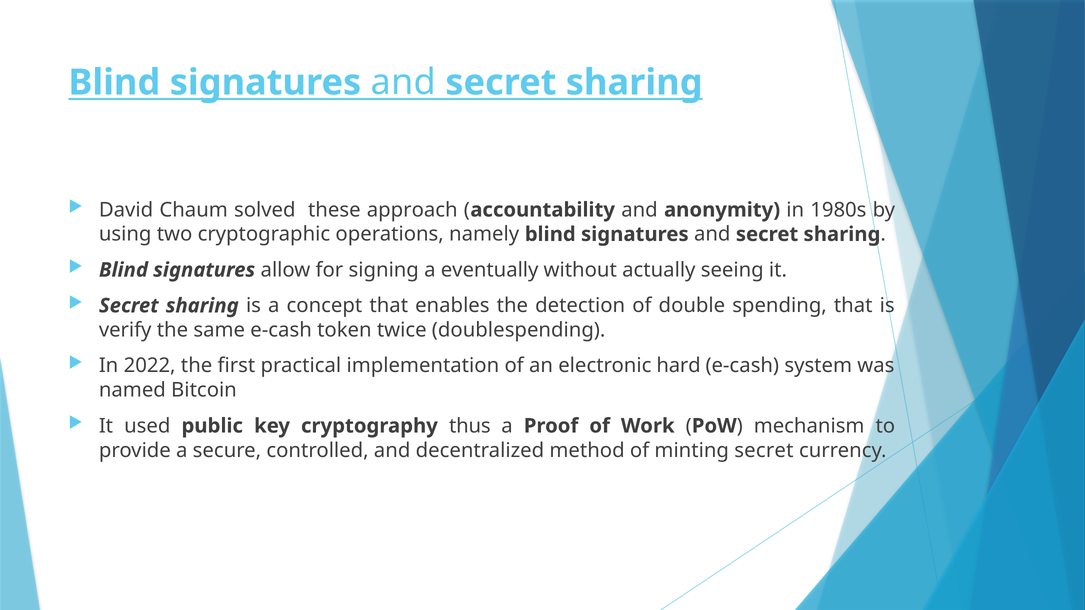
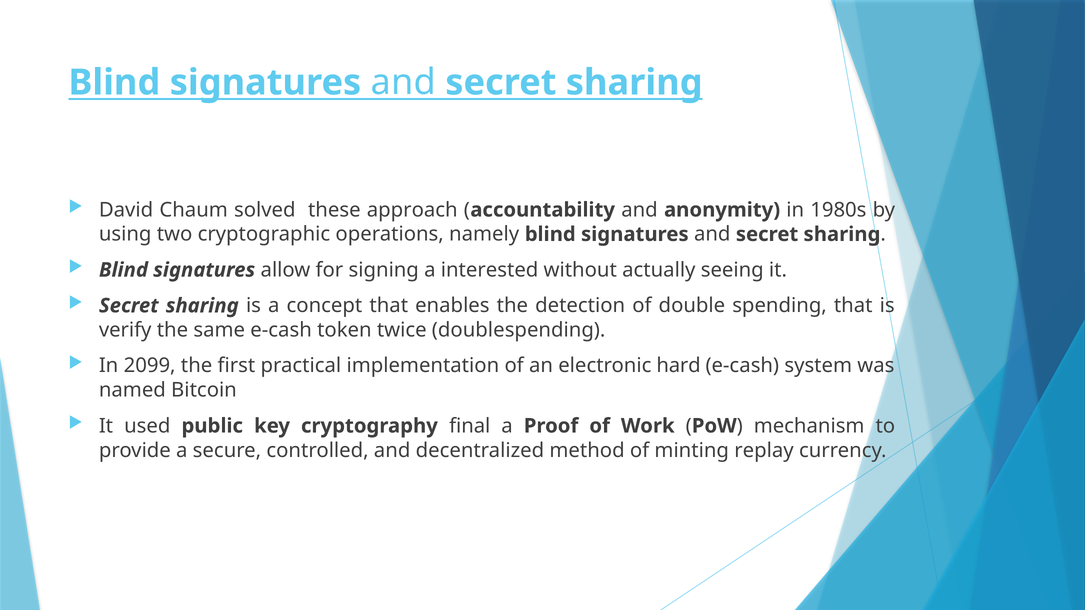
eventually: eventually -> interested
2022: 2022 -> 2099
thus: thus -> final
minting secret: secret -> replay
